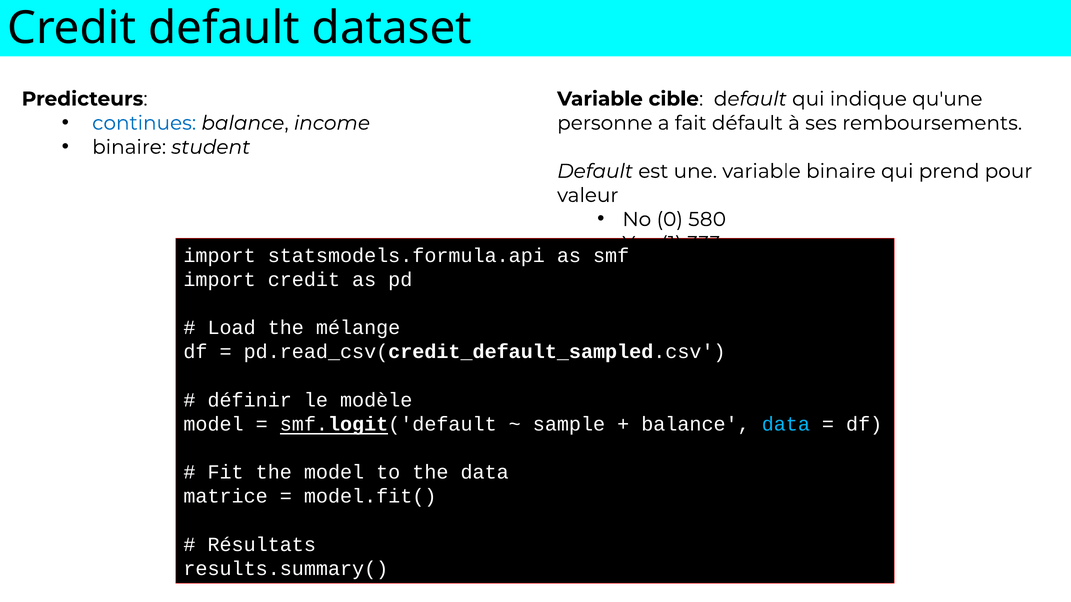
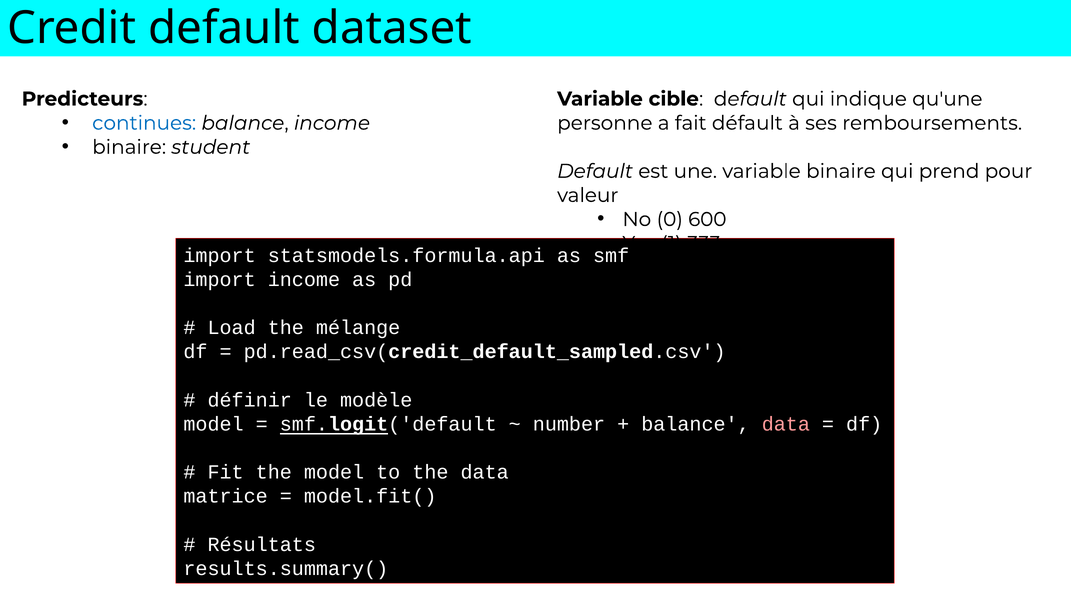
580: 580 -> 600
import credit: credit -> income
sample: sample -> number
data at (786, 424) colour: light blue -> pink
